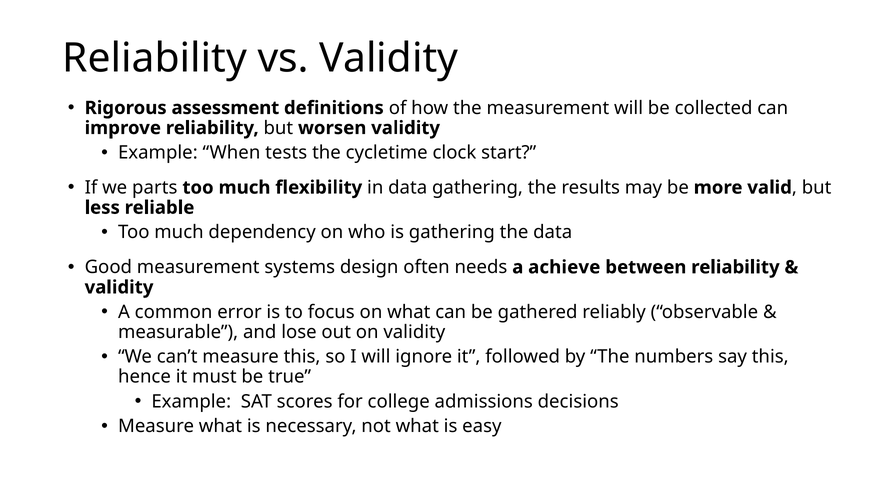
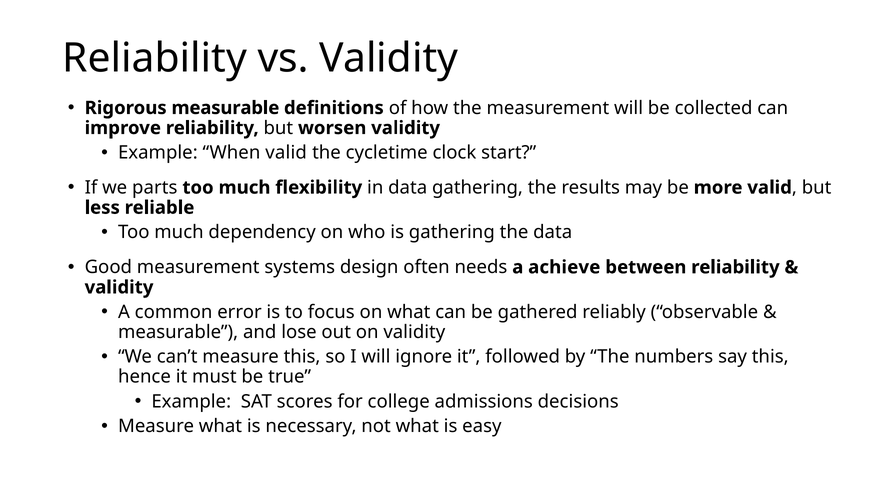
Rigorous assessment: assessment -> measurable
When tests: tests -> valid
